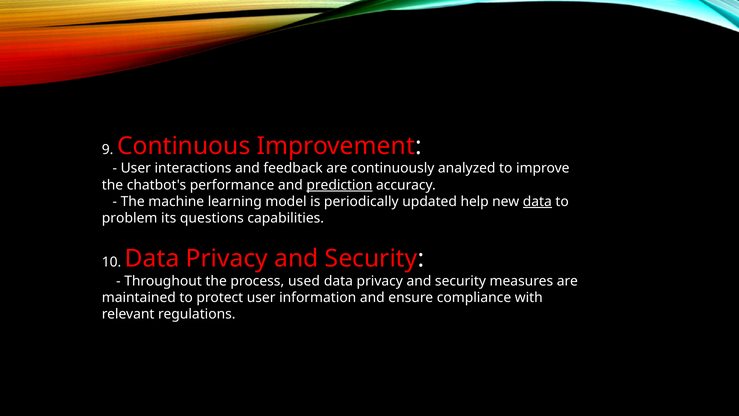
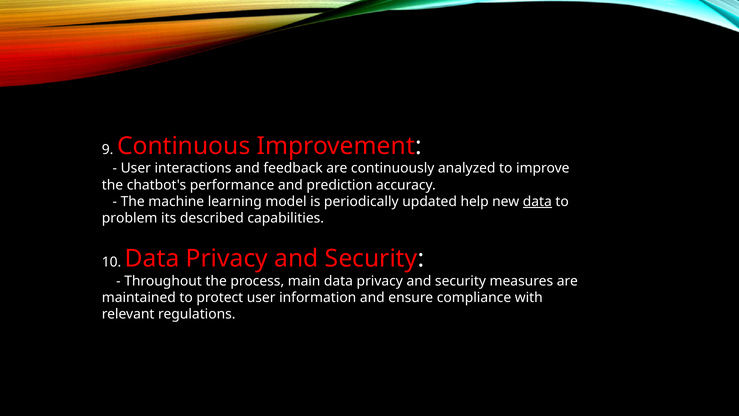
prediction underline: present -> none
questions: questions -> described
used: used -> main
